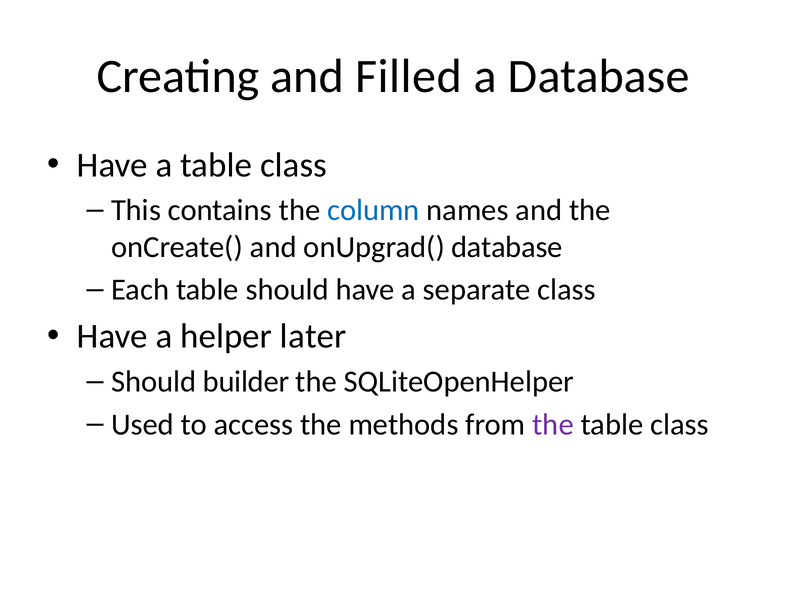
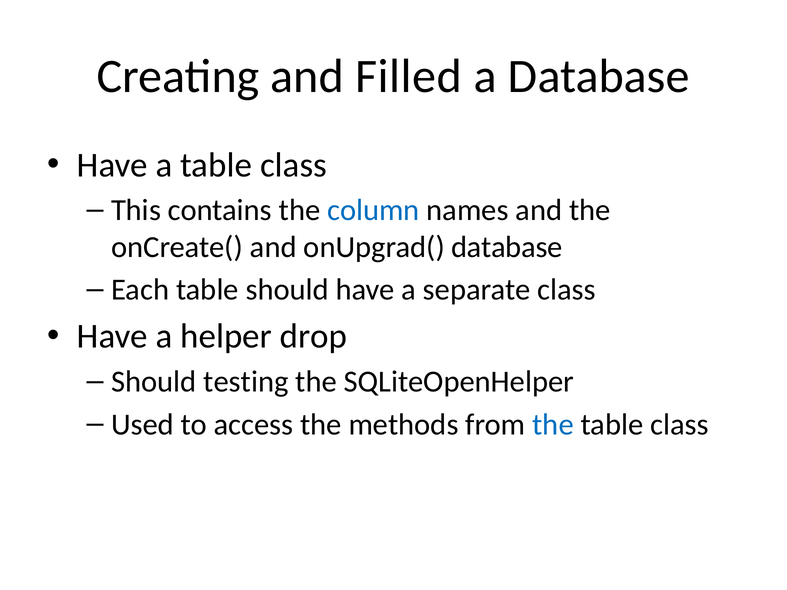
later: later -> drop
builder: builder -> testing
the at (553, 425) colour: purple -> blue
